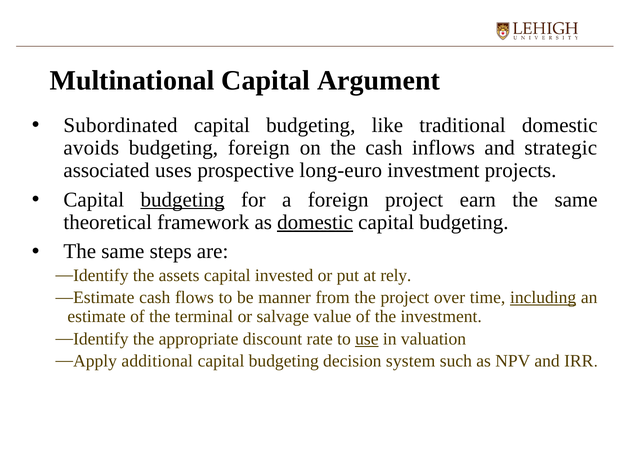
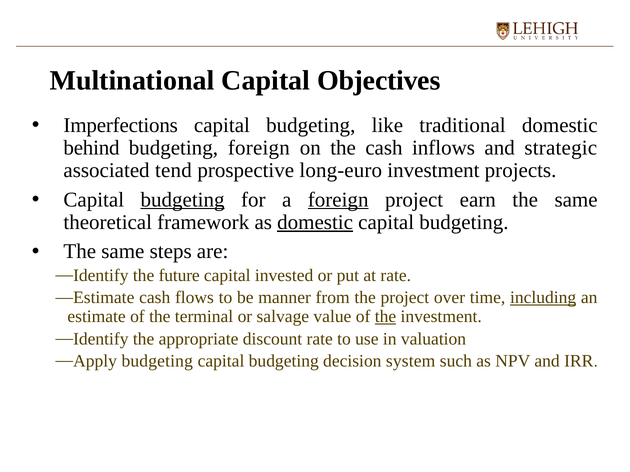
Argument: Argument -> Objectives
Subordinated: Subordinated -> Imperfections
avoids: avoids -> behind
uses: uses -> tend
foreign at (338, 200) underline: none -> present
assets: assets -> future
at rely: rely -> rate
the at (385, 317) underline: none -> present
use underline: present -> none
additional at (157, 361): additional -> budgeting
